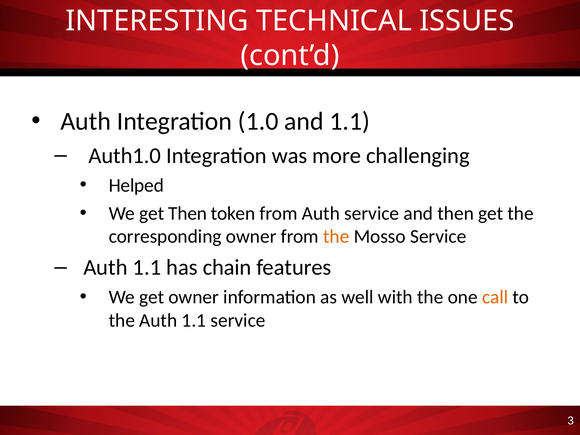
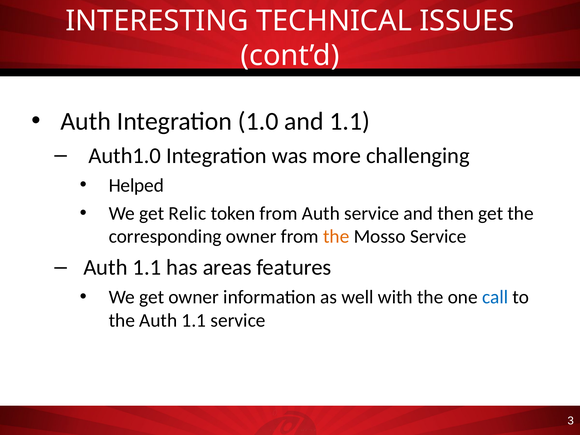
get Then: Then -> Relic
chain: chain -> areas
call colour: orange -> blue
